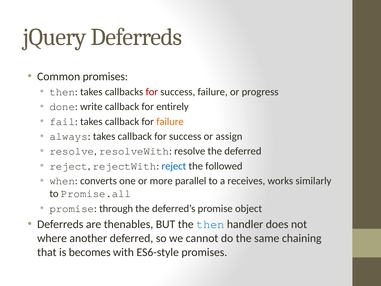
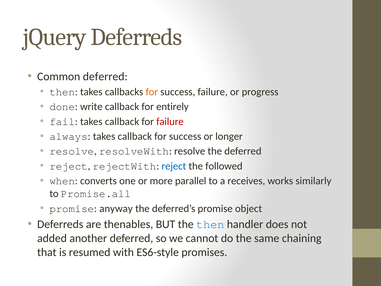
Common promises: promises -> deferred
for at (152, 92) colour: red -> orange
failure at (170, 121) colour: orange -> red
assign: assign -> longer
through: through -> anyway
where: where -> added
becomes: becomes -> resumed
